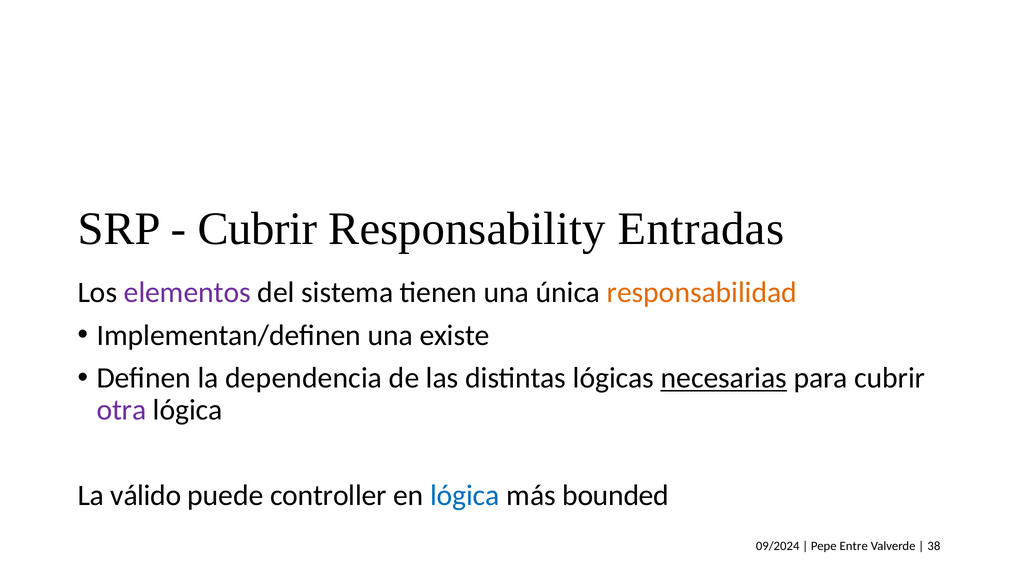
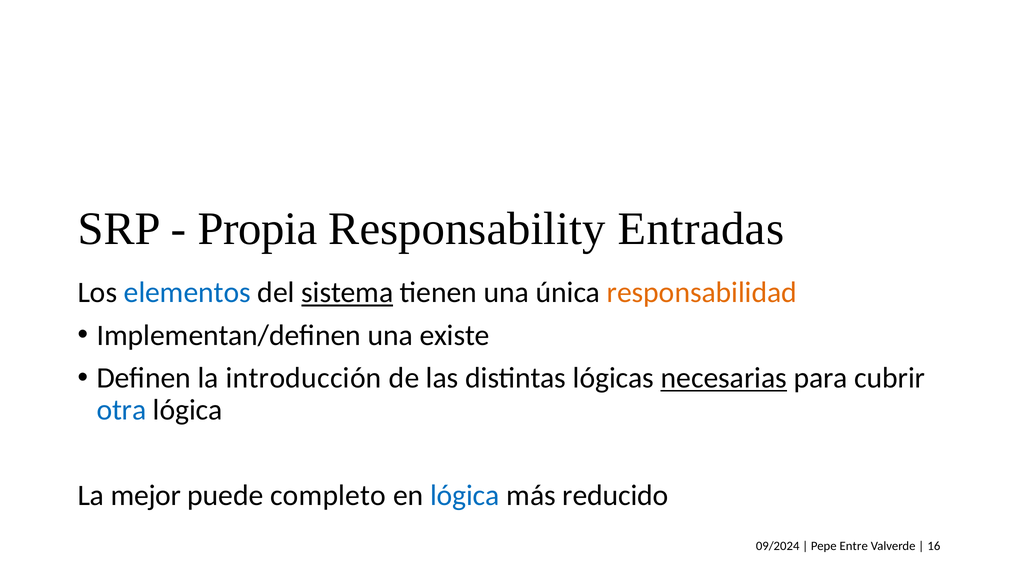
Cubrir at (257, 229): Cubrir -> Propia
elementos colour: purple -> blue
sistema underline: none -> present
dependencia: dependencia -> introducción
otra colour: purple -> blue
válido: válido -> mejor
controller: controller -> completo
bounded: bounded -> reducido
38: 38 -> 16
